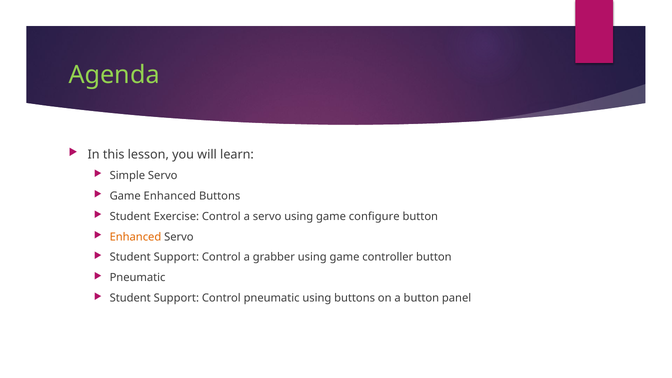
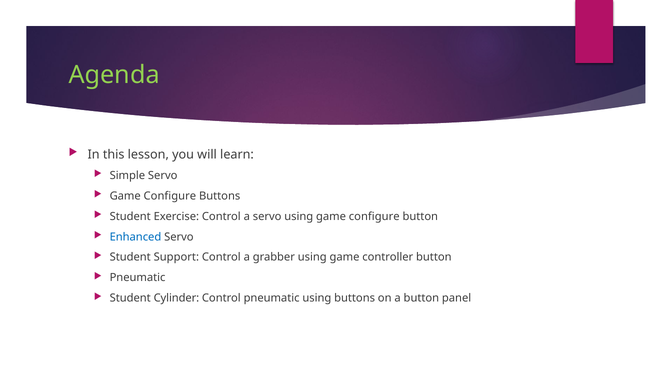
Enhanced at (170, 196): Enhanced -> Configure
Enhanced at (135, 237) colour: orange -> blue
Support at (176, 298): Support -> Cylinder
